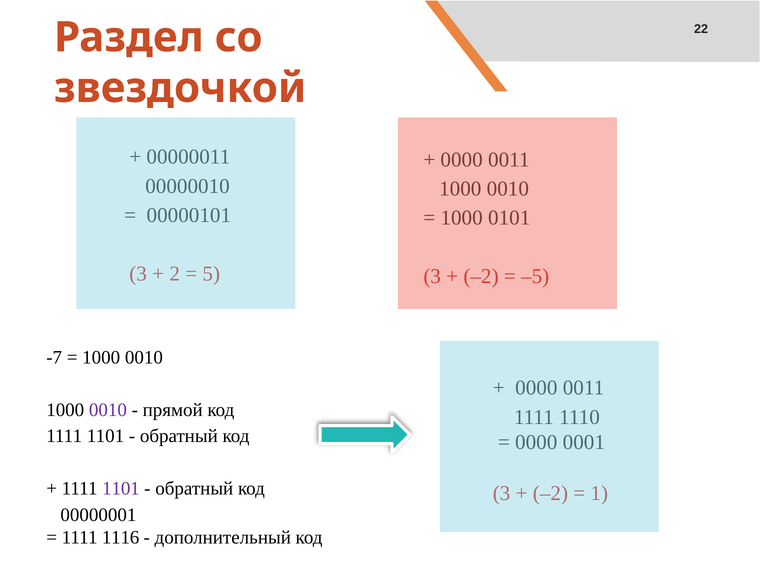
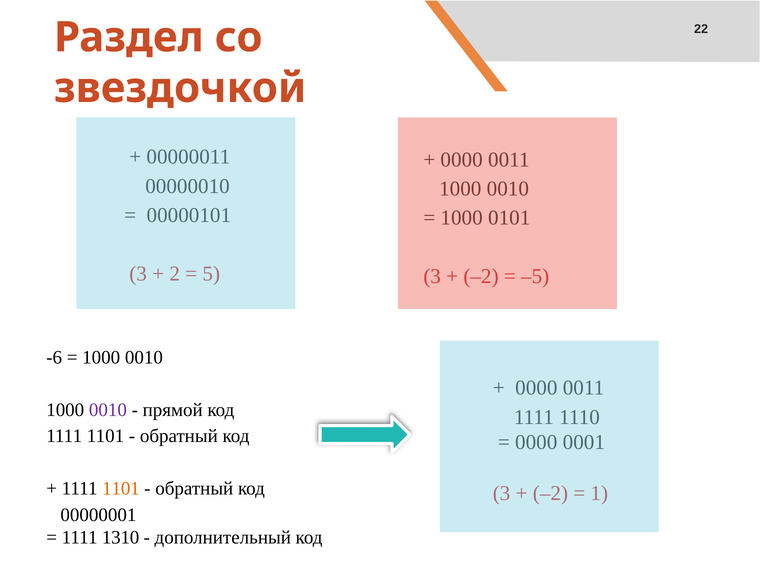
-7: -7 -> -6
1101 at (121, 489) colour: purple -> orange
1116: 1116 -> 1310
